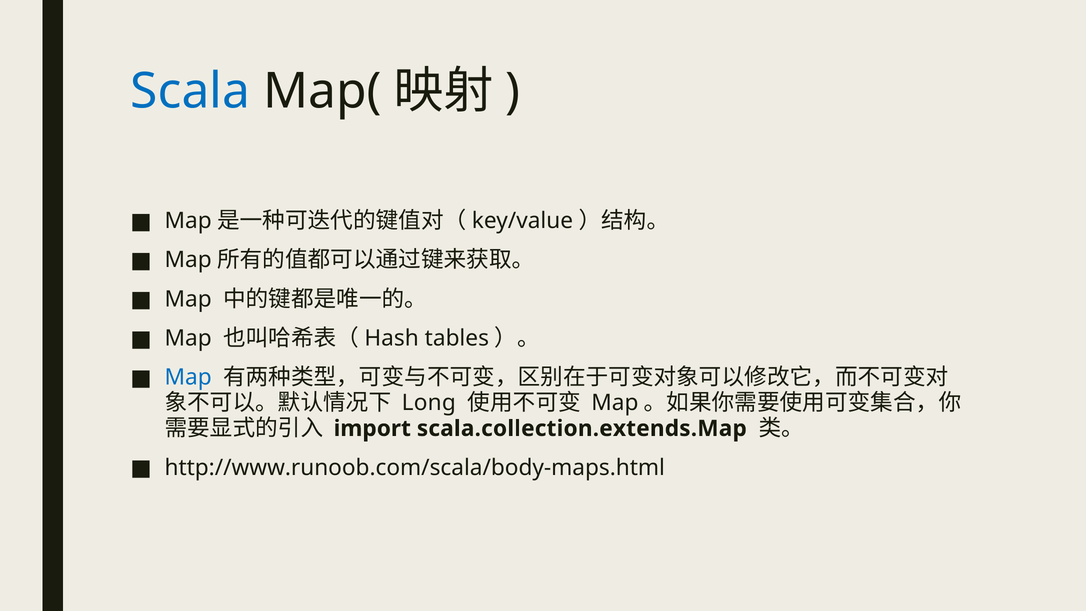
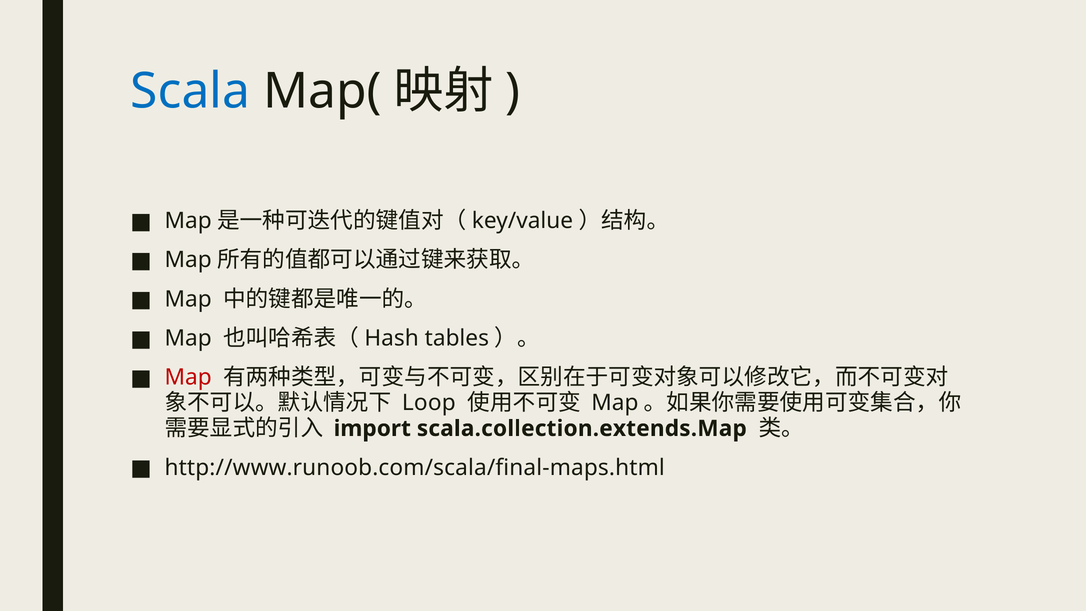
Map at (188, 377) colour: blue -> red
Long: Long -> Loop
http://www.runoob.com/scala/body-maps.html: http://www.runoob.com/scala/body-maps.html -> http://www.runoob.com/scala/final-maps.html
